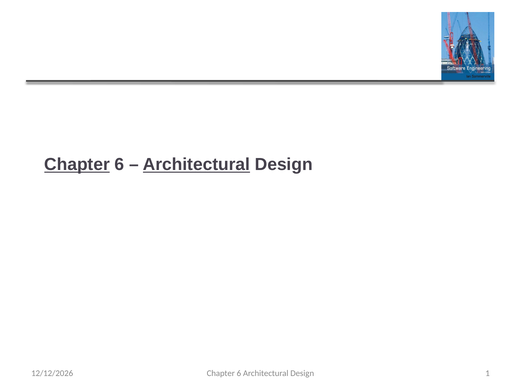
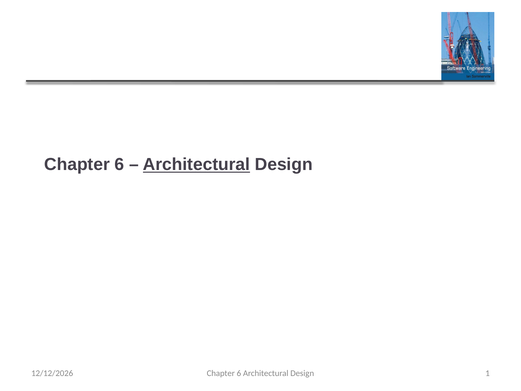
Chapter at (77, 164) underline: present -> none
